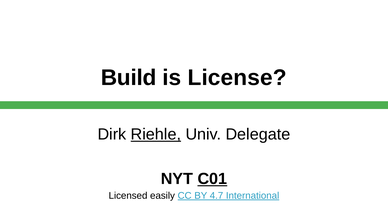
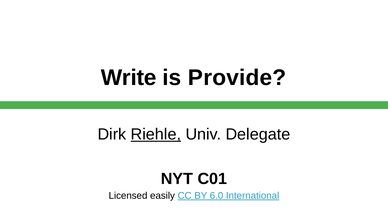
Build: Build -> Write
License: License -> Provide
C01 underline: present -> none
4.7: 4.7 -> 6.0
